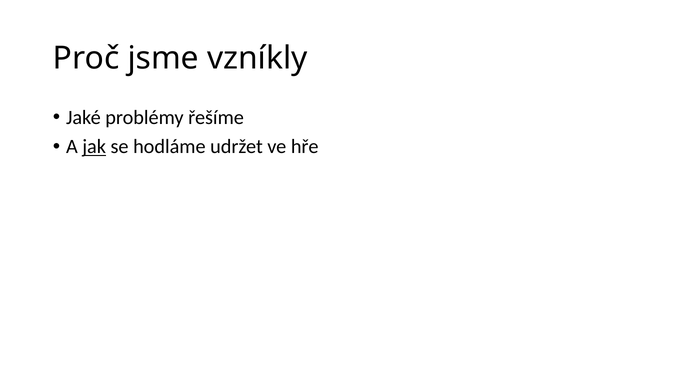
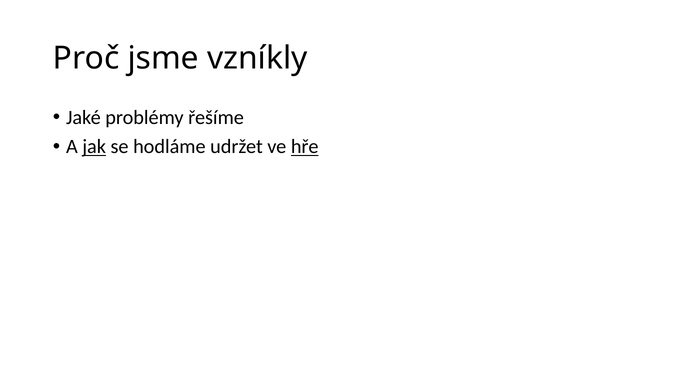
hře underline: none -> present
